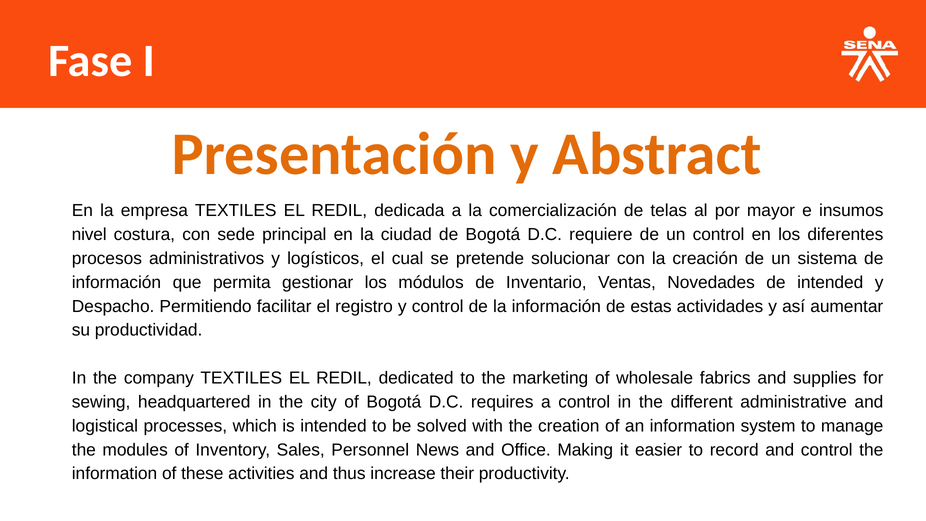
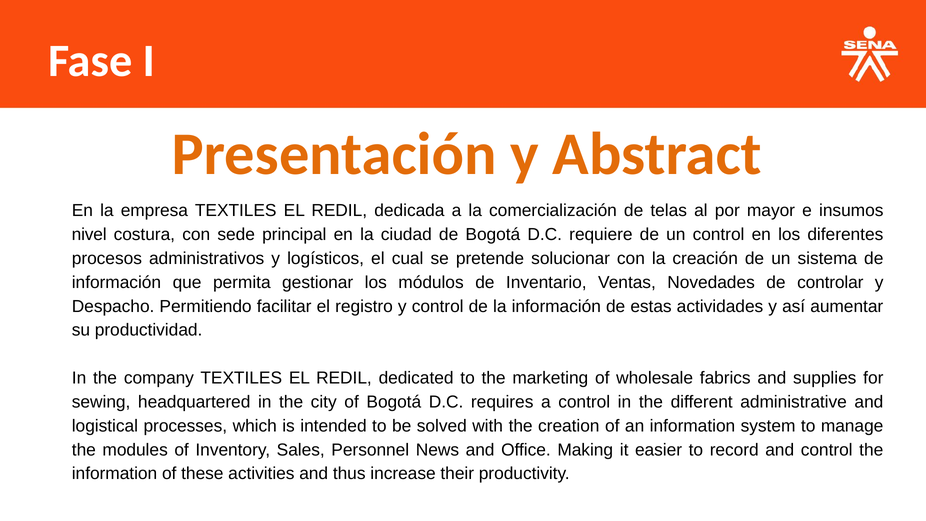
de intended: intended -> controlar
